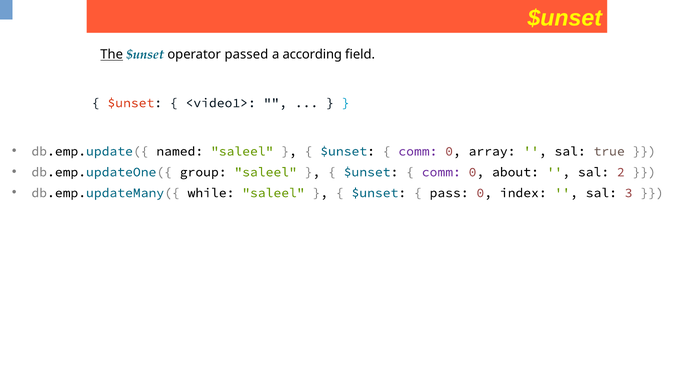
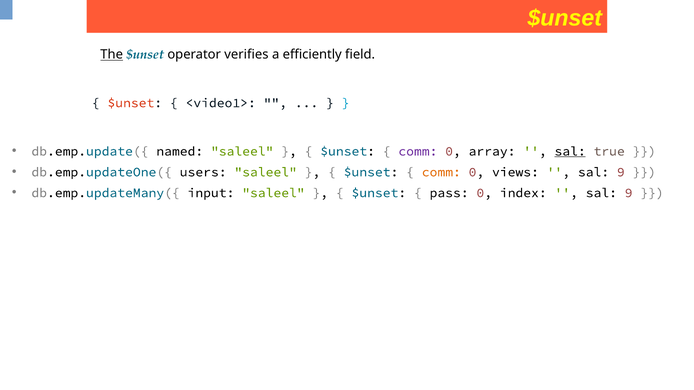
passed: passed -> verifies
according: according -> efficiently
sal at (570, 151) underline: none -> present
group: group -> users
comm at (441, 172) colour: purple -> orange
about: about -> views
2 at (621, 172): 2 -> 9
while: while -> input
3 at (629, 193): 3 -> 9
